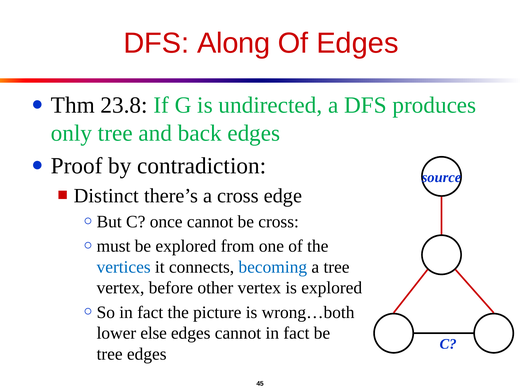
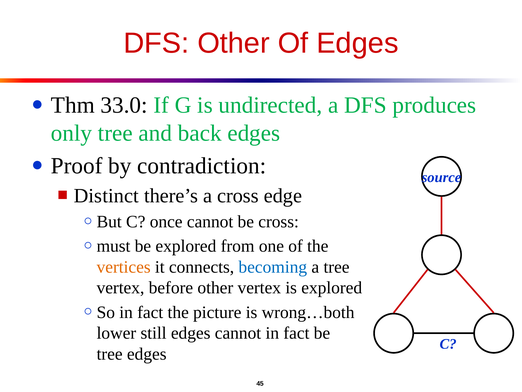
DFS Along: Along -> Other
23.8: 23.8 -> 33.0
vertices colour: blue -> orange
else: else -> still
